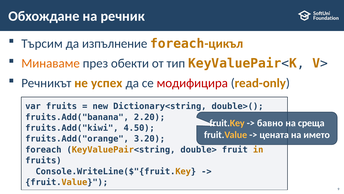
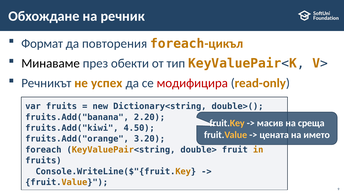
Търсим: Търсим -> Формат
изпълнение: изпълнение -> повторения
Минаваме colour: orange -> black
бавно: бавно -> масив
